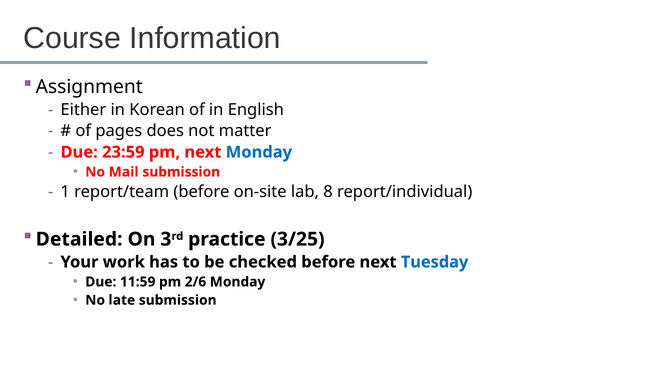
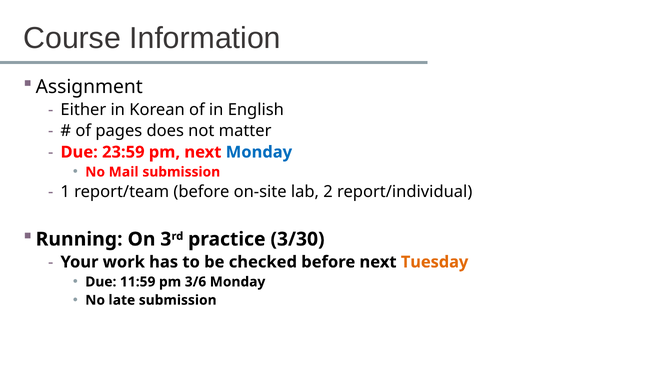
8: 8 -> 2
Detailed: Detailed -> Running
3/25: 3/25 -> 3/30
Tuesday colour: blue -> orange
2/6: 2/6 -> 3/6
